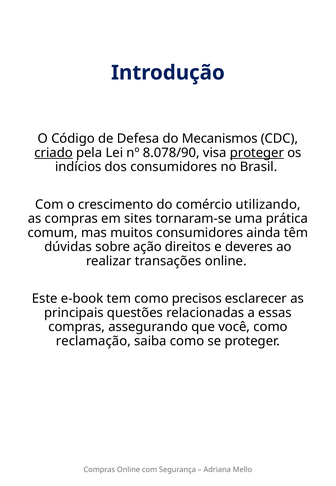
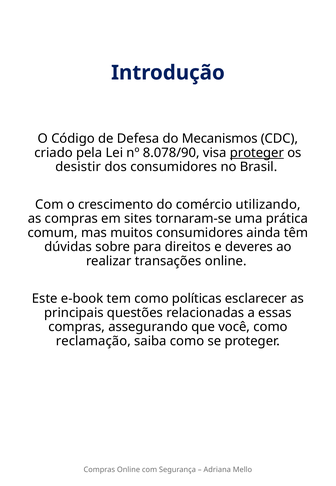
criado underline: present -> none
indícios: indícios -> desistir
ação: ação -> para
precisos: precisos -> políticas
